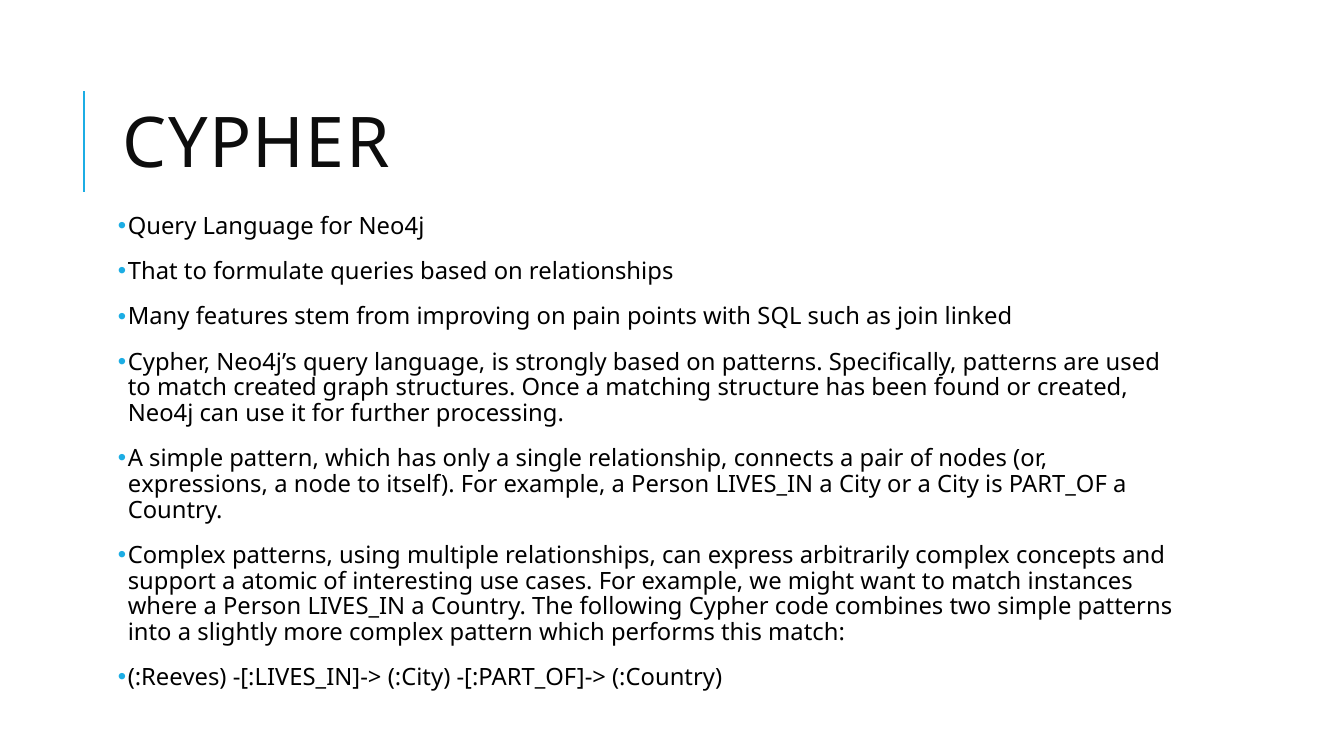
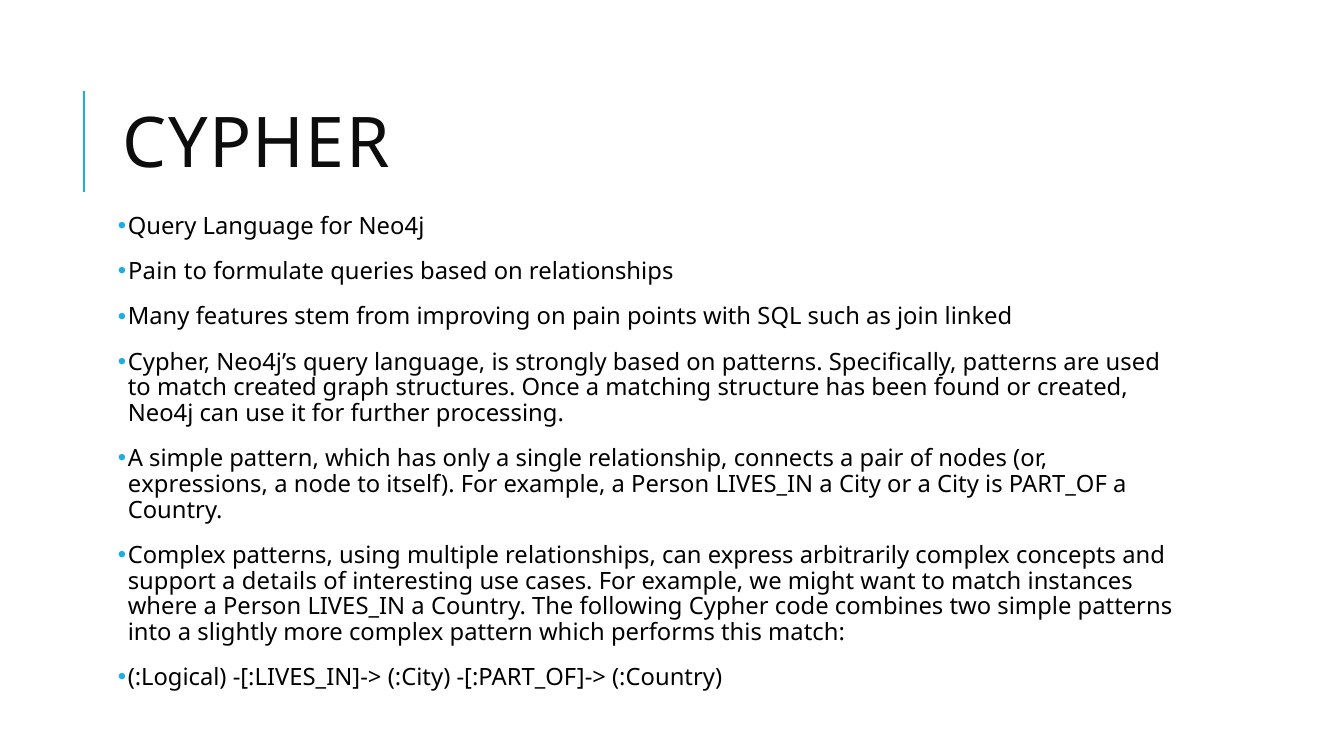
That at (153, 272): That -> Pain
atomic: atomic -> details
:Reeves: :Reeves -> :Logical
